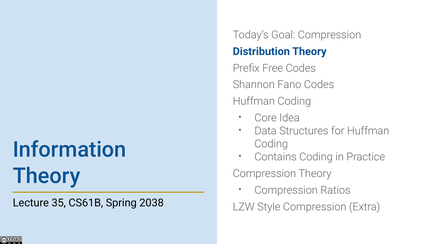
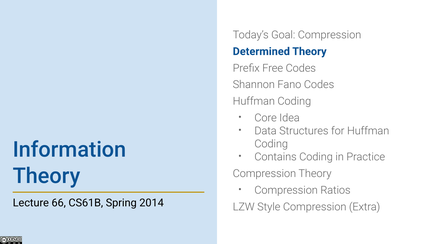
Distribution: Distribution -> Determined
35: 35 -> 66
2038: 2038 -> 2014
